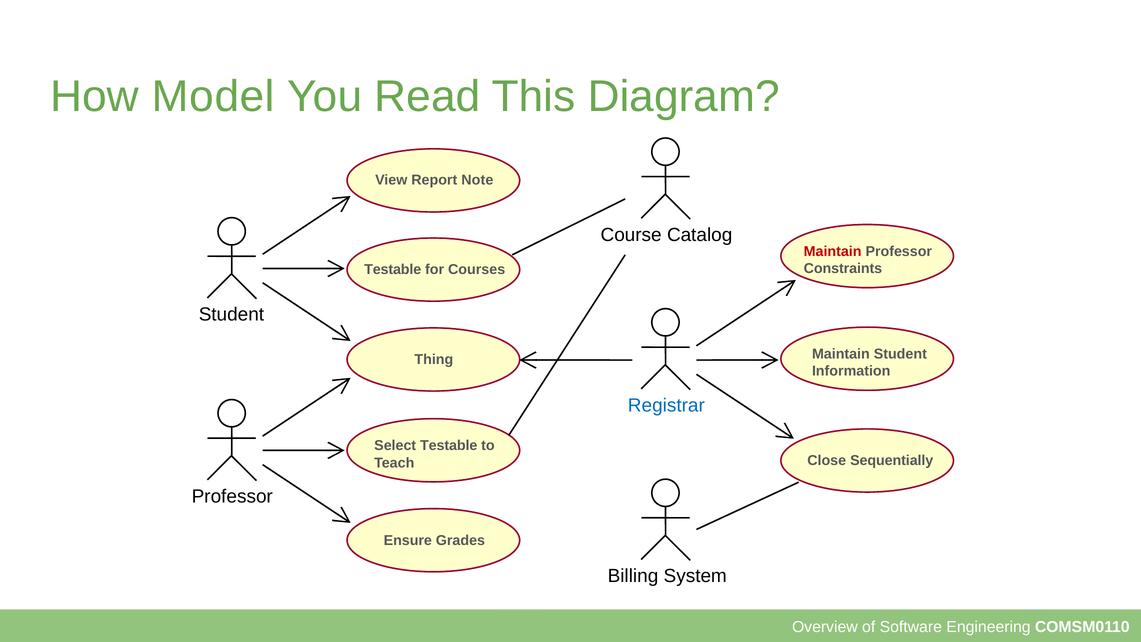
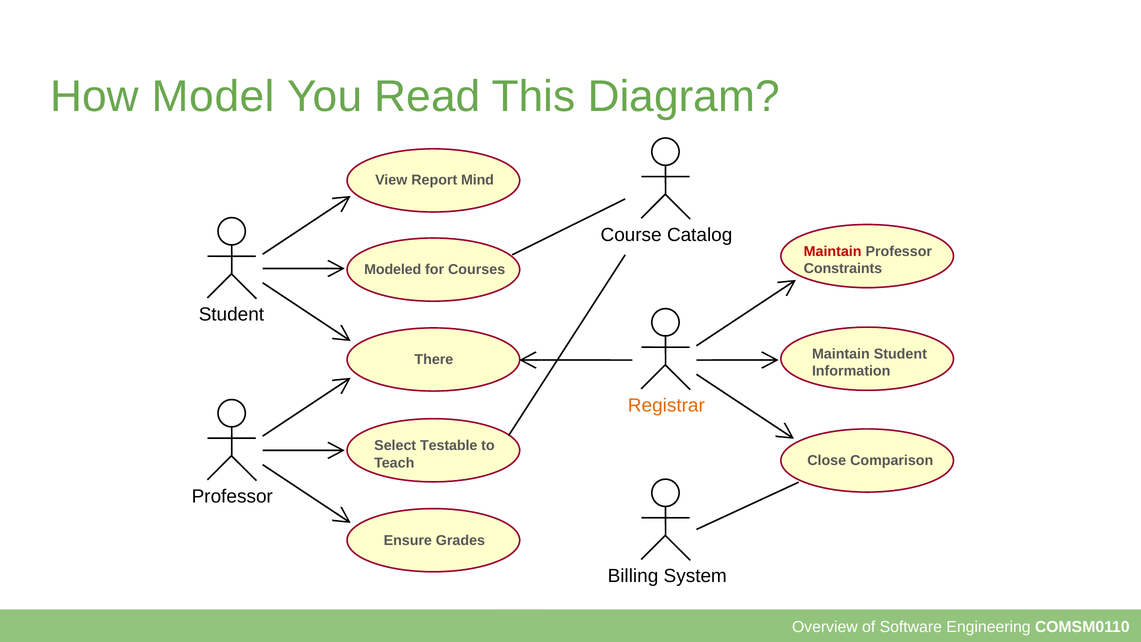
Note: Note -> Mind
Testable at (393, 270): Testable -> Modeled
Thing: Thing -> There
Registrar colour: blue -> orange
Sequentially: Sequentially -> Comparison
